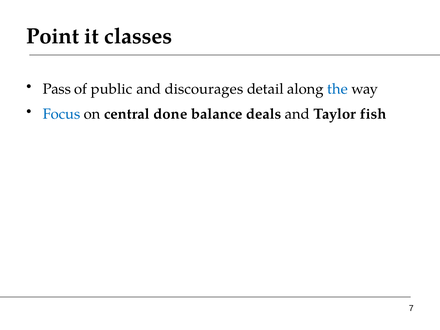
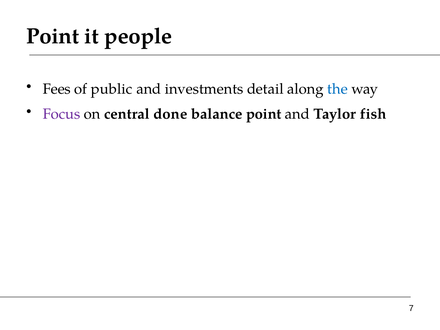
classes: classes -> people
Pass: Pass -> Fees
discourages: discourages -> investments
Focus colour: blue -> purple
balance deals: deals -> point
